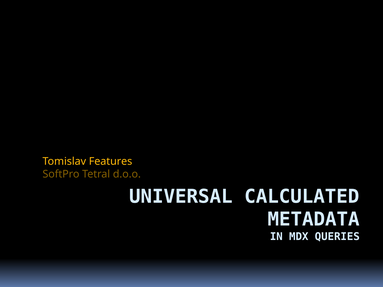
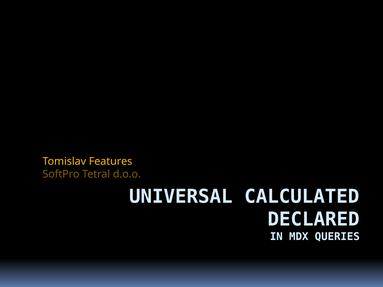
METADATA: METADATA -> DECLARED
